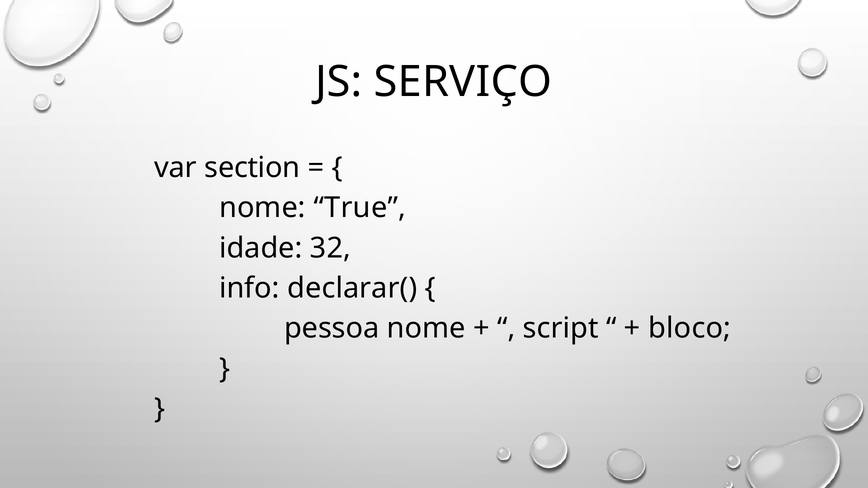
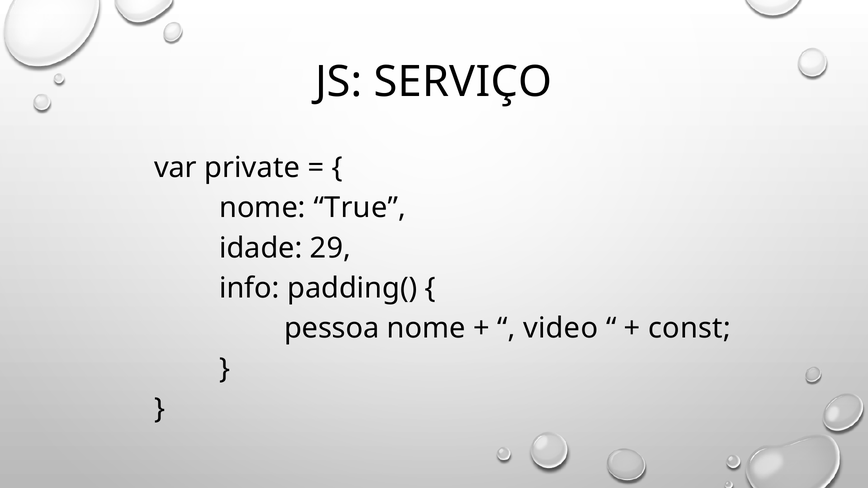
section: section -> private
32: 32 -> 29
declarar(: declarar( -> padding(
script: script -> video
bloco: bloco -> const
